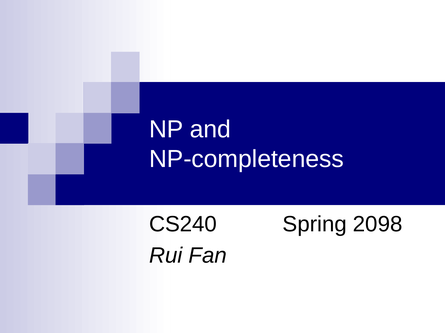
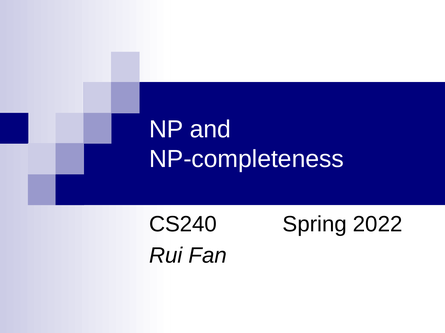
2098: 2098 -> 2022
